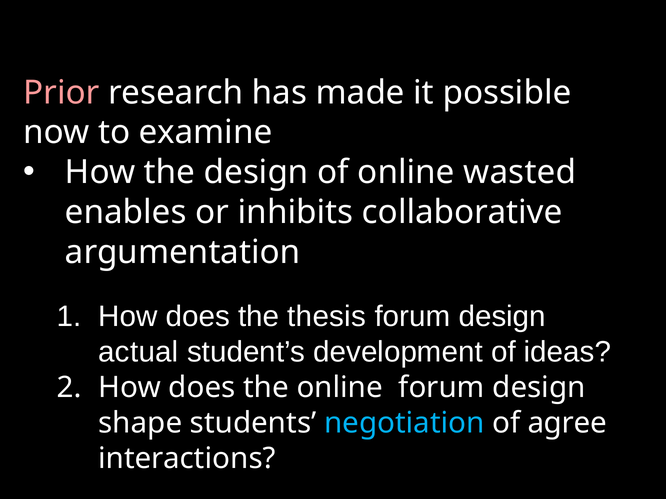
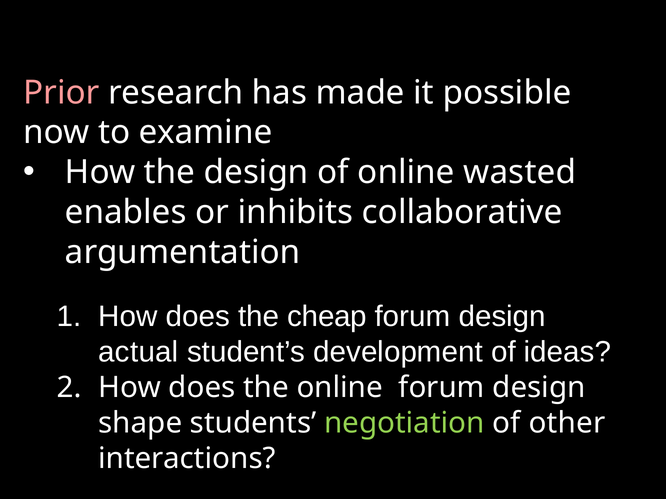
thesis: thesis -> cheap
negotiation colour: light blue -> light green
agree: agree -> other
